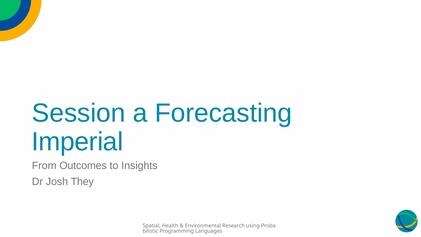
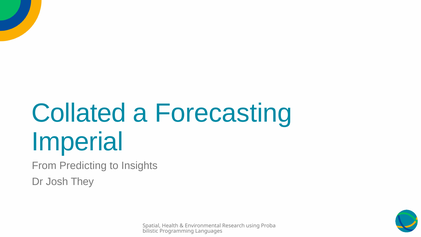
Session: Session -> Collated
Outcomes: Outcomes -> Predicting
